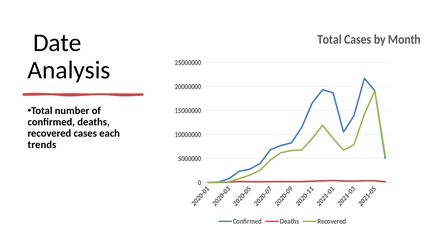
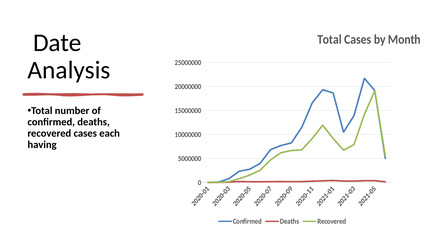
trends: trends -> having
